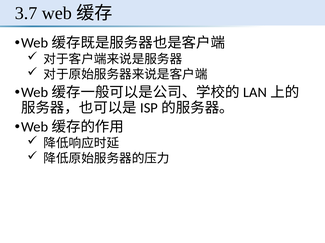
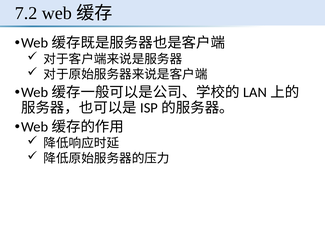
3.7: 3.7 -> 7.2
